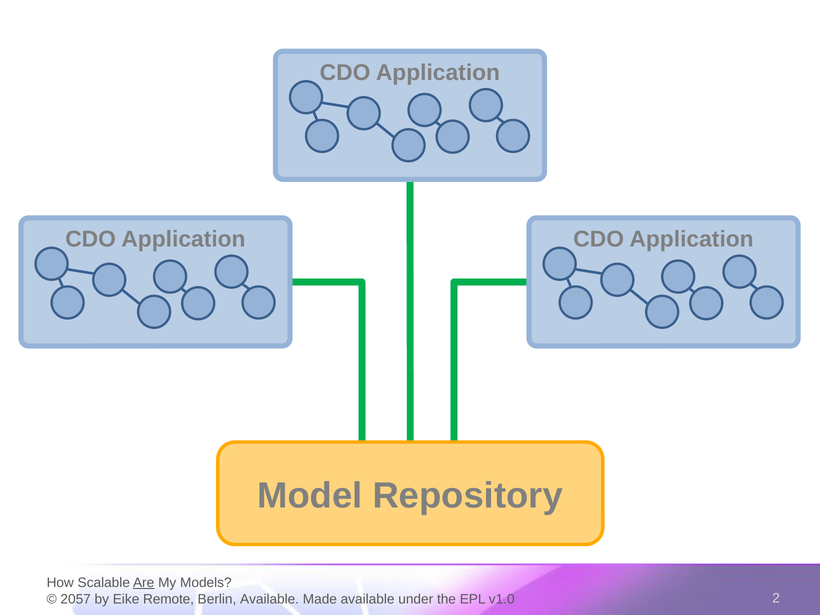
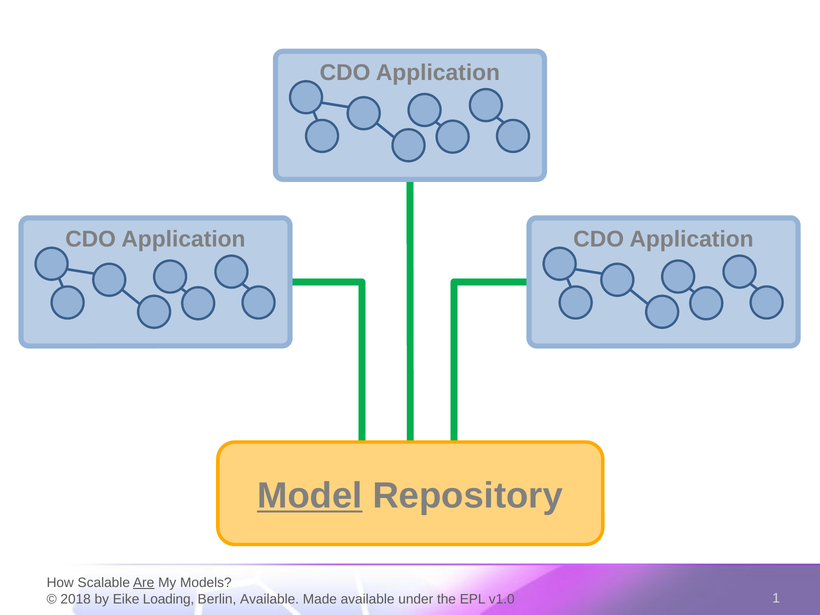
Model underline: none -> present
2057: 2057 -> 2018
Remote: Remote -> Loading
2: 2 -> 1
